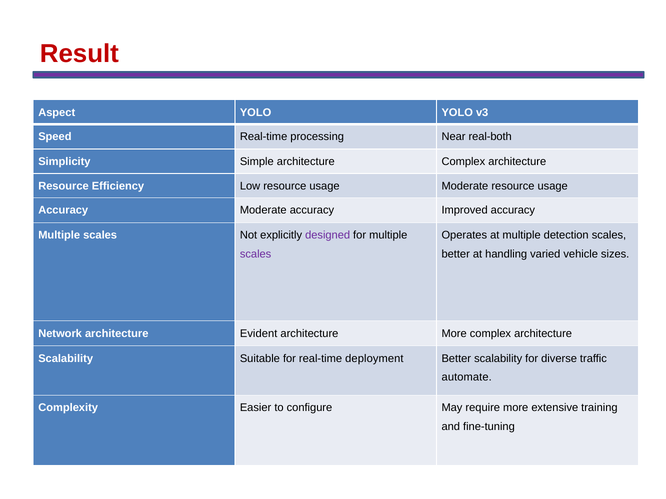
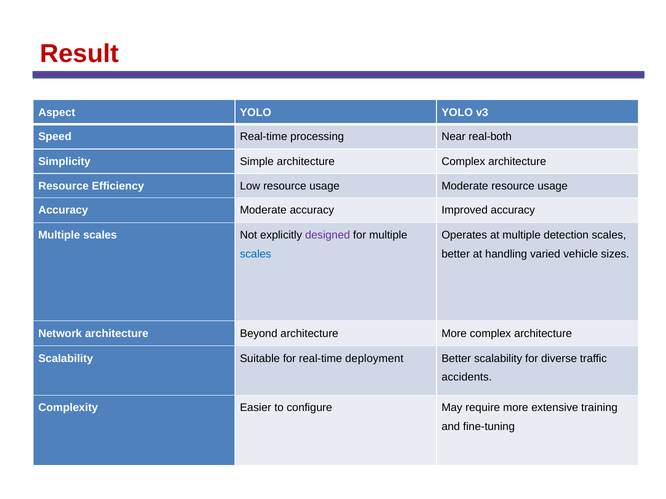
scales at (256, 254) colour: purple -> blue
Evident: Evident -> Beyond
automate: automate -> accidents
